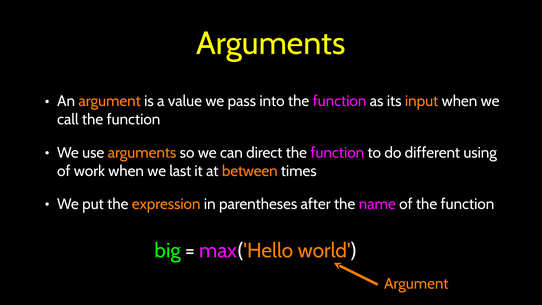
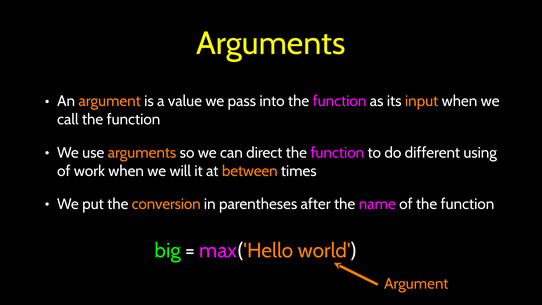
last: last -> will
expression: expression -> conversion
